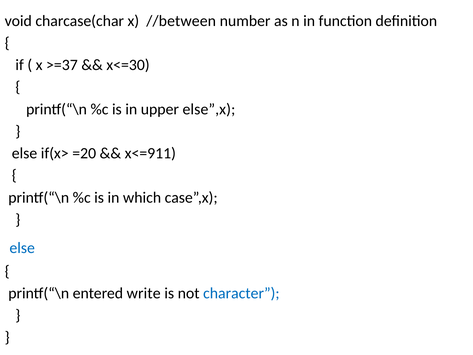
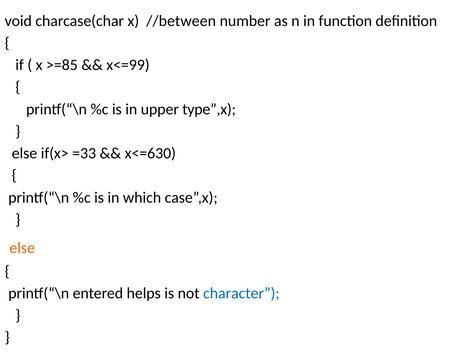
>=37: >=37 -> >=85
x<=30: x<=30 -> x<=99
else”,x: else”,x -> type”,x
=20: =20 -> =33
x<=911: x<=911 -> x<=630
else at (22, 248) colour: blue -> orange
write: write -> helps
